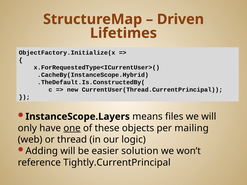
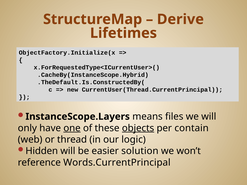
Driven: Driven -> Derive
objects underline: none -> present
mailing: mailing -> contain
Adding: Adding -> Hidden
Tightly.CurrentPrincipal: Tightly.CurrentPrincipal -> Words.CurrentPrincipal
